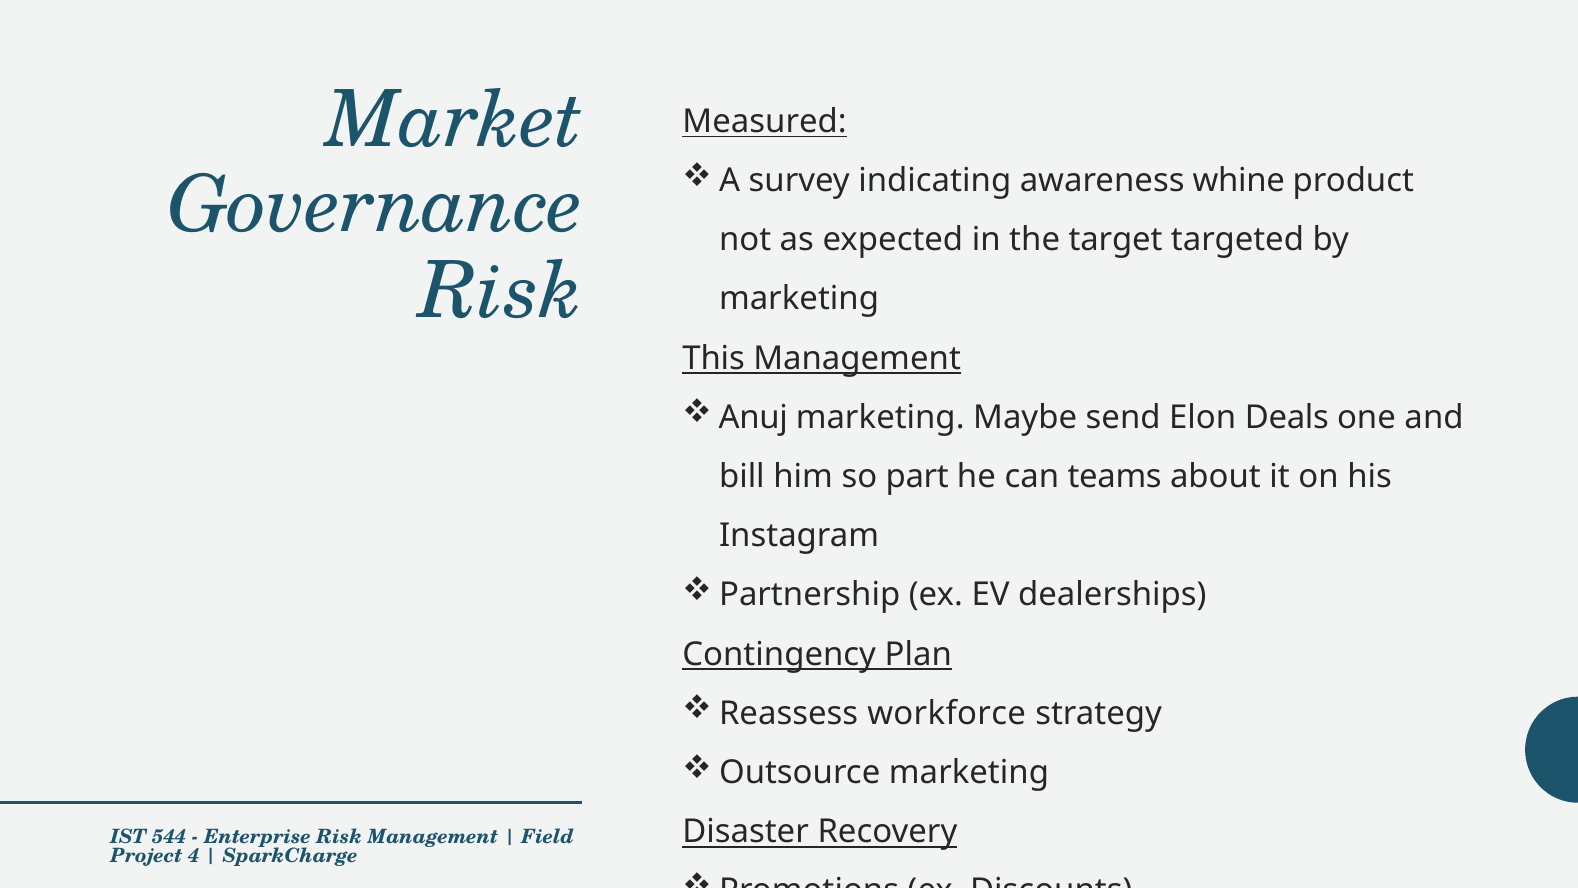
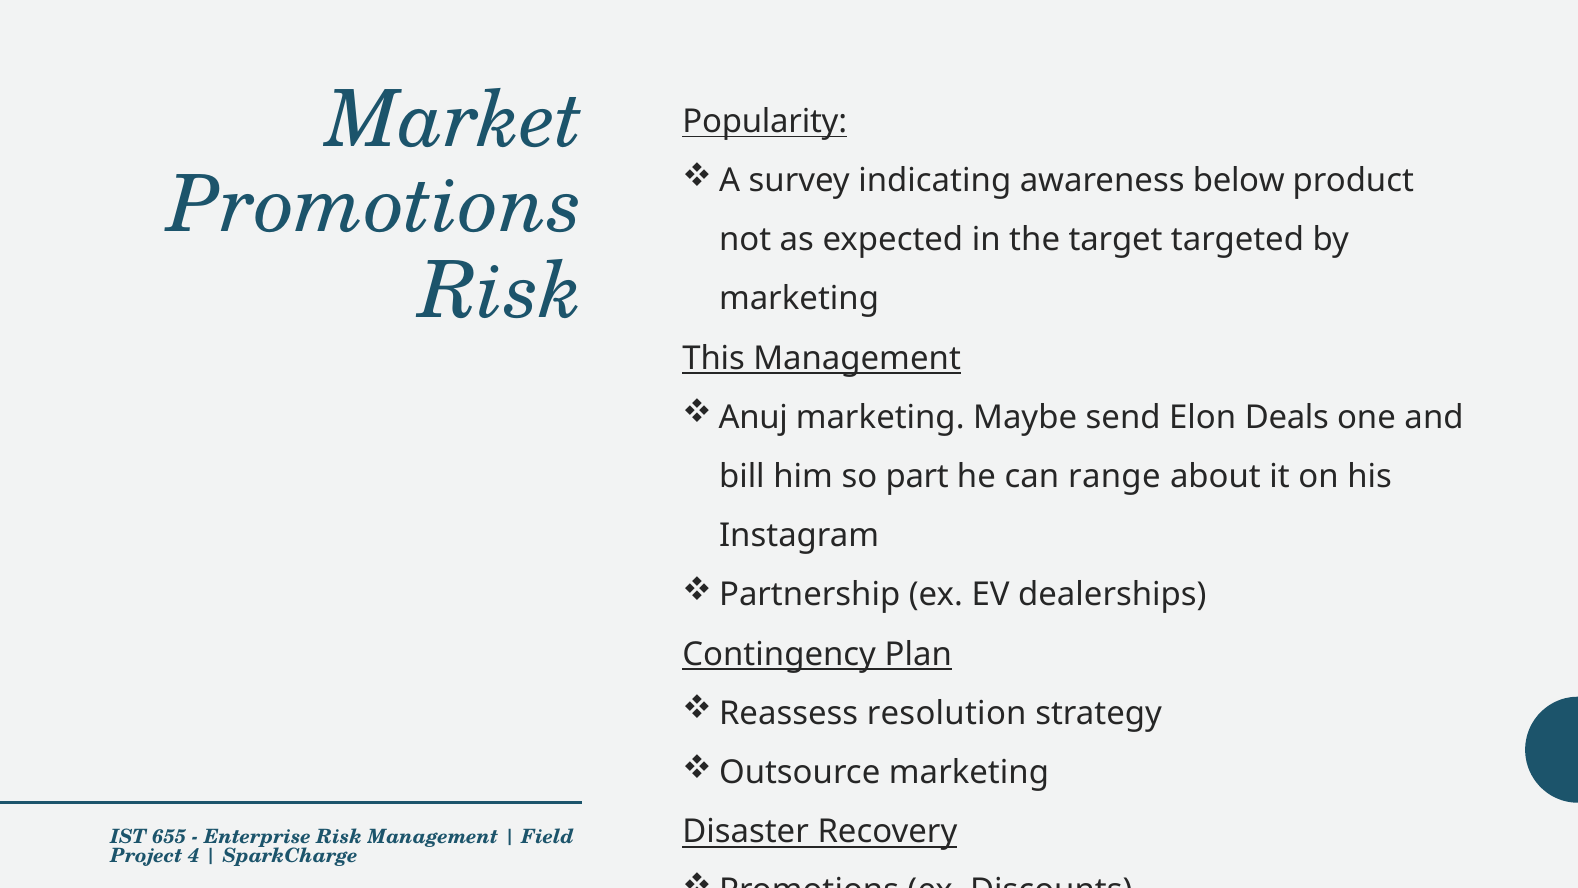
Measured: Measured -> Popularity
whine: whine -> below
Governance at (375, 206): Governance -> Promotions
teams: teams -> range
workforce: workforce -> resolution
544: 544 -> 655
